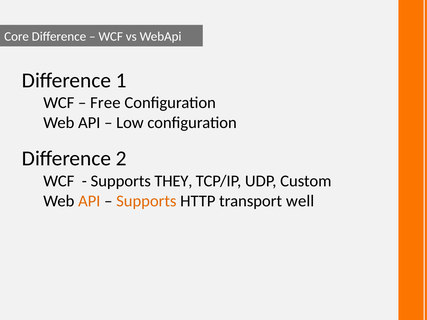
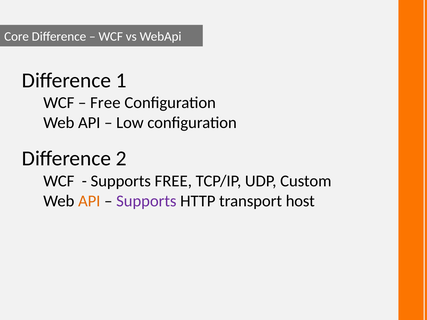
Supports THEY: THEY -> FREE
Supports at (146, 201) colour: orange -> purple
well: well -> host
